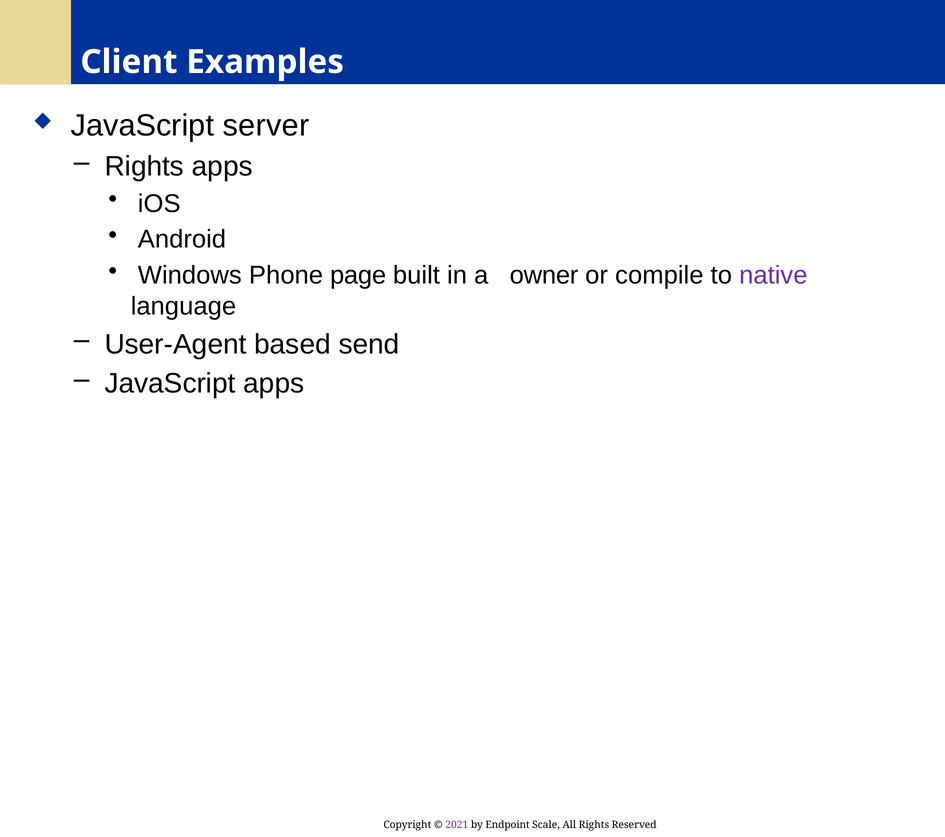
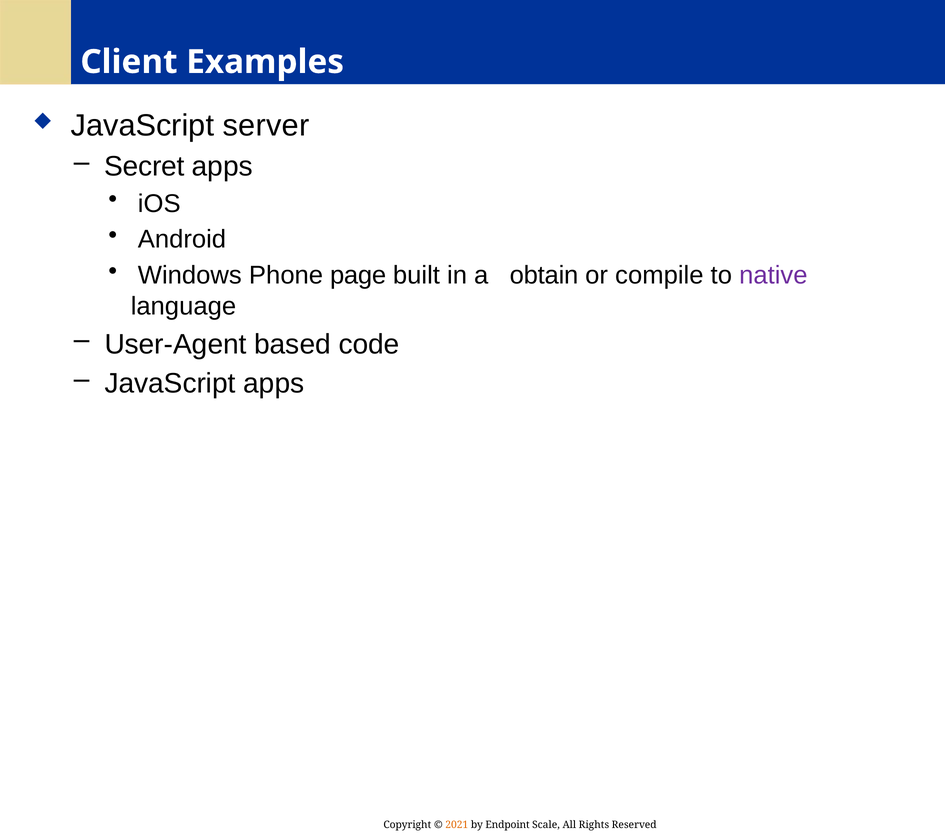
Rights at (144, 166): Rights -> Secret
owner: owner -> obtain
send: send -> code
2021 colour: purple -> orange
